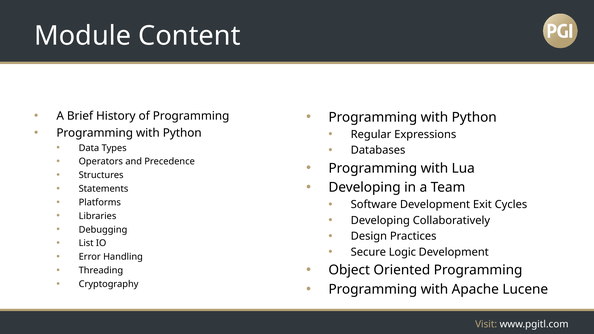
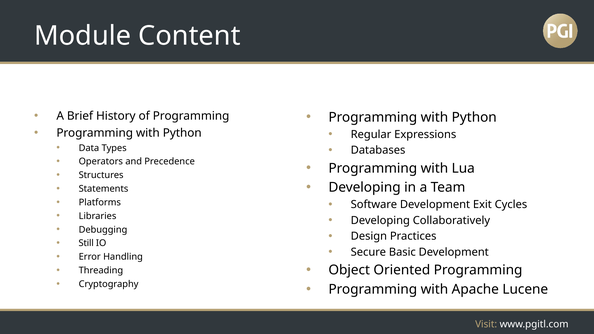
List: List -> Still
Logic: Logic -> Basic
